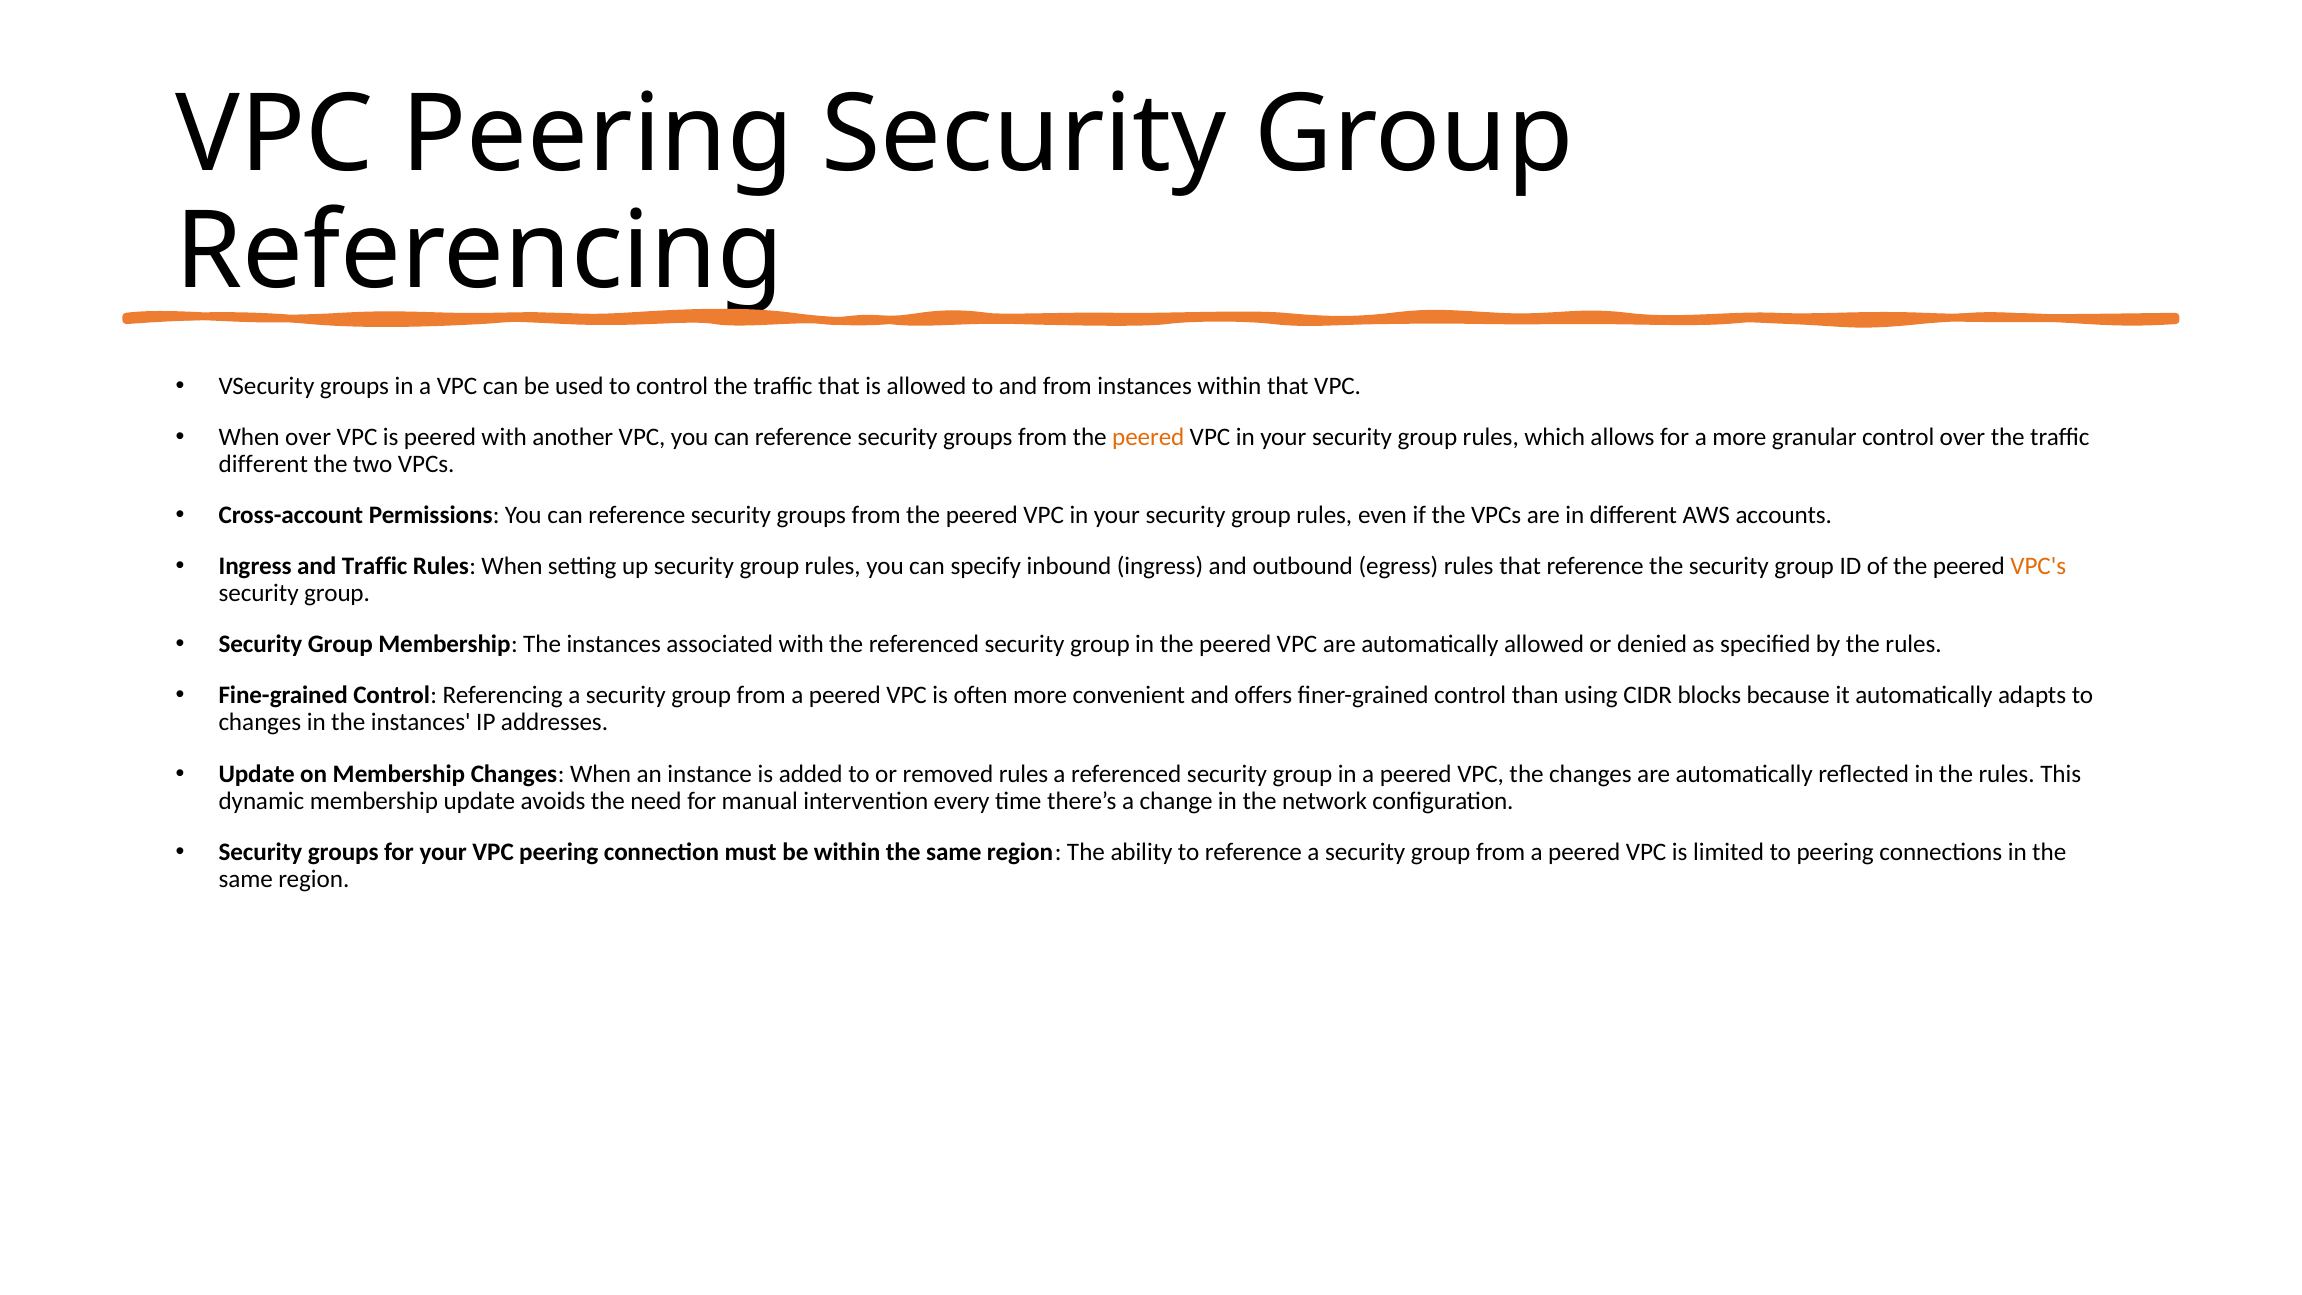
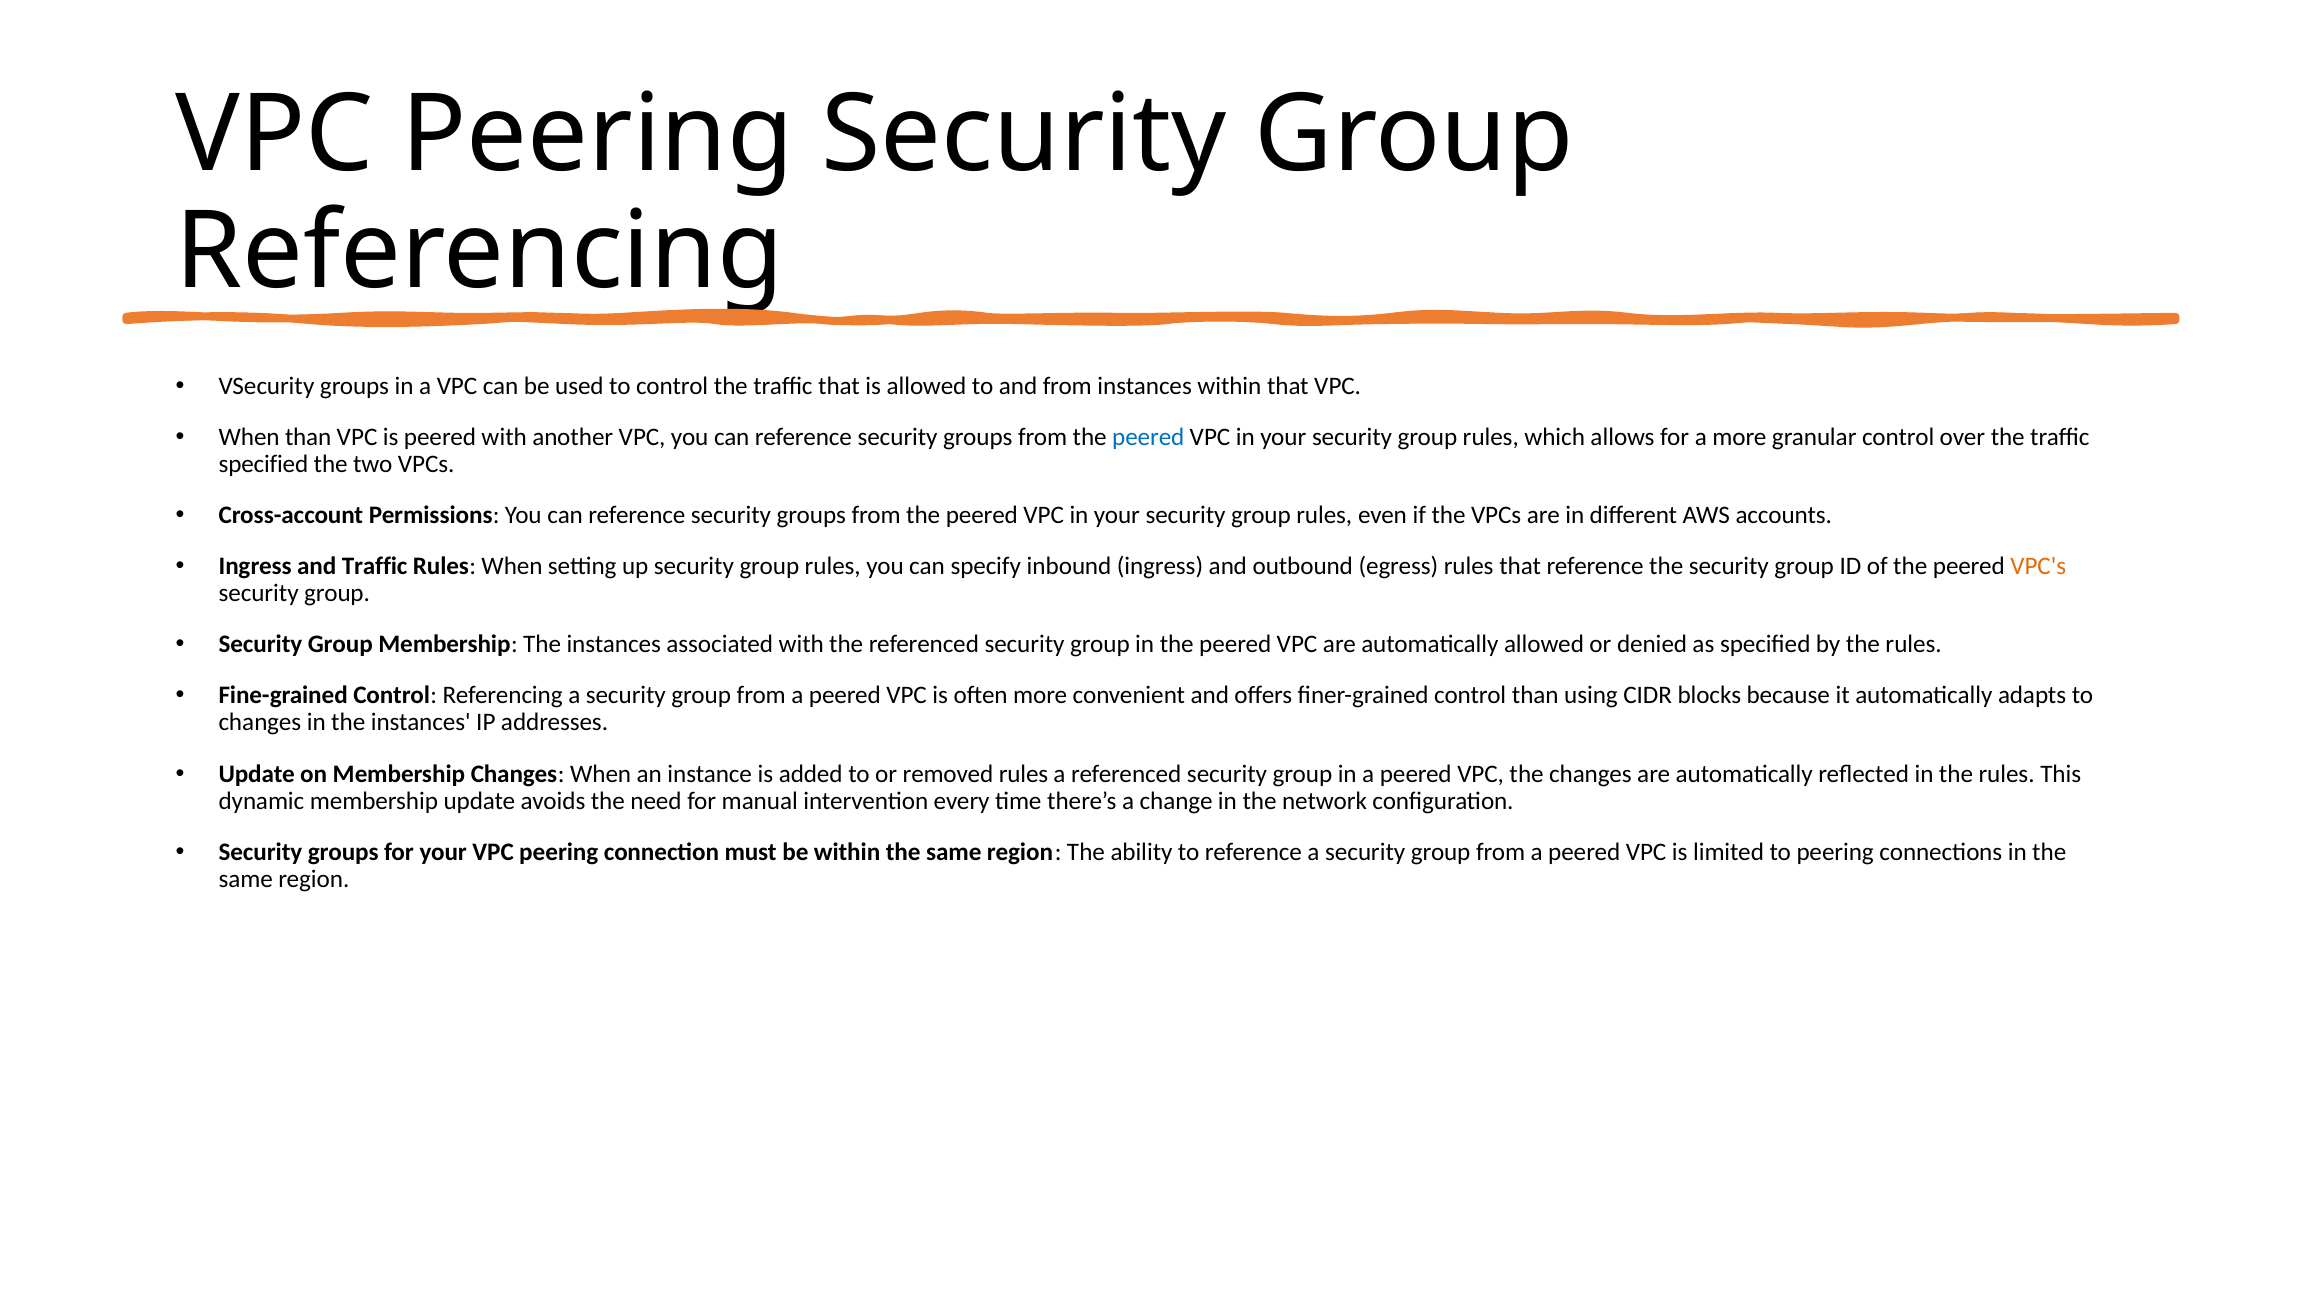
When over: over -> than
peered at (1148, 437) colour: orange -> blue
different at (263, 464): different -> specified
